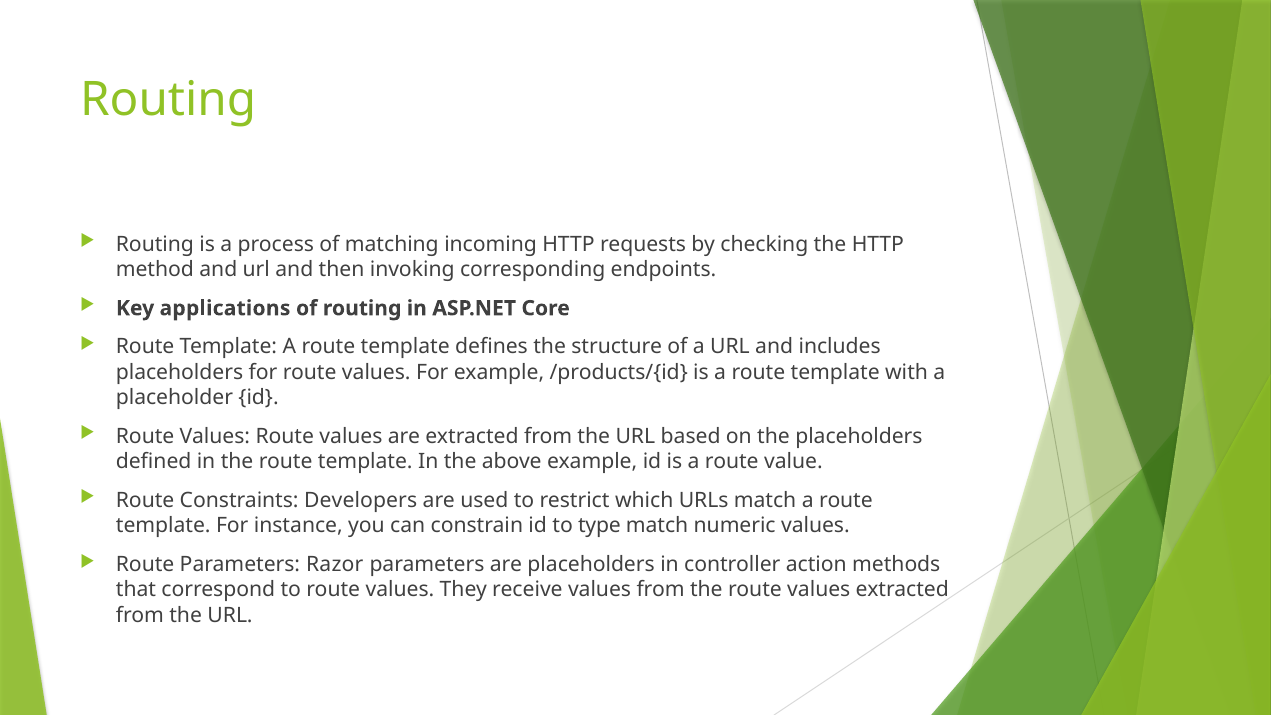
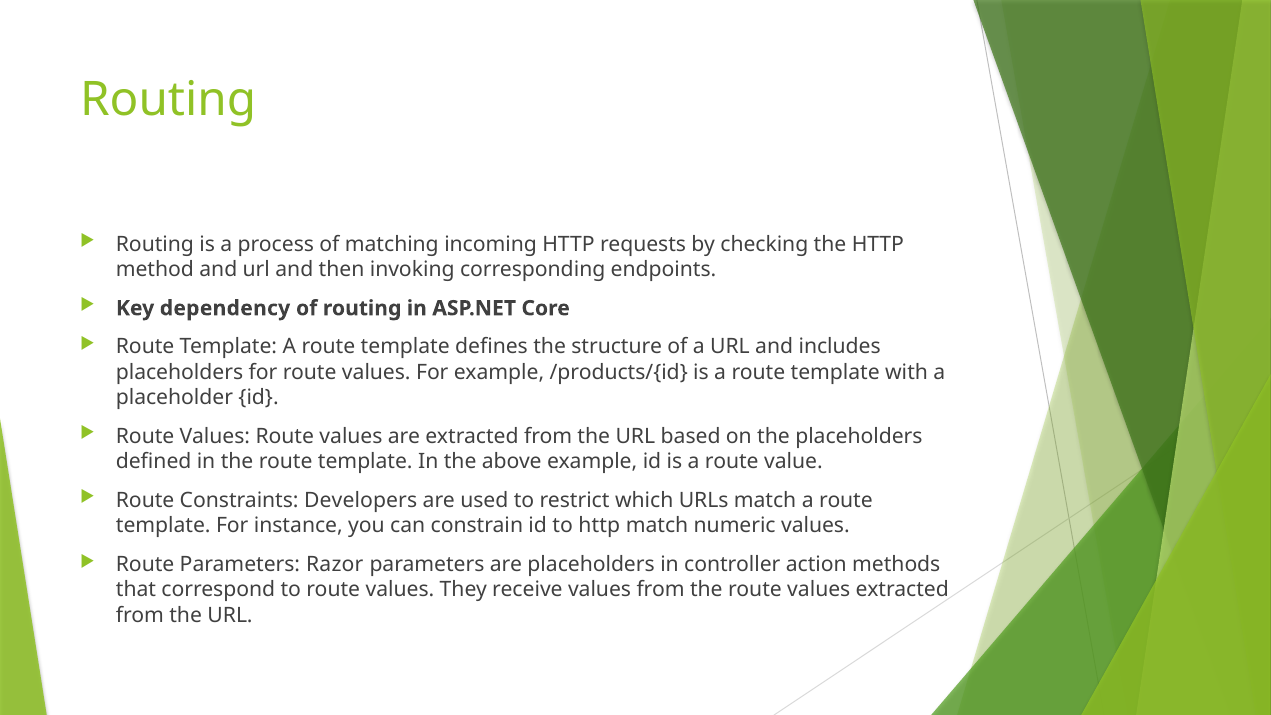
applications: applications -> dependency
to type: type -> http
